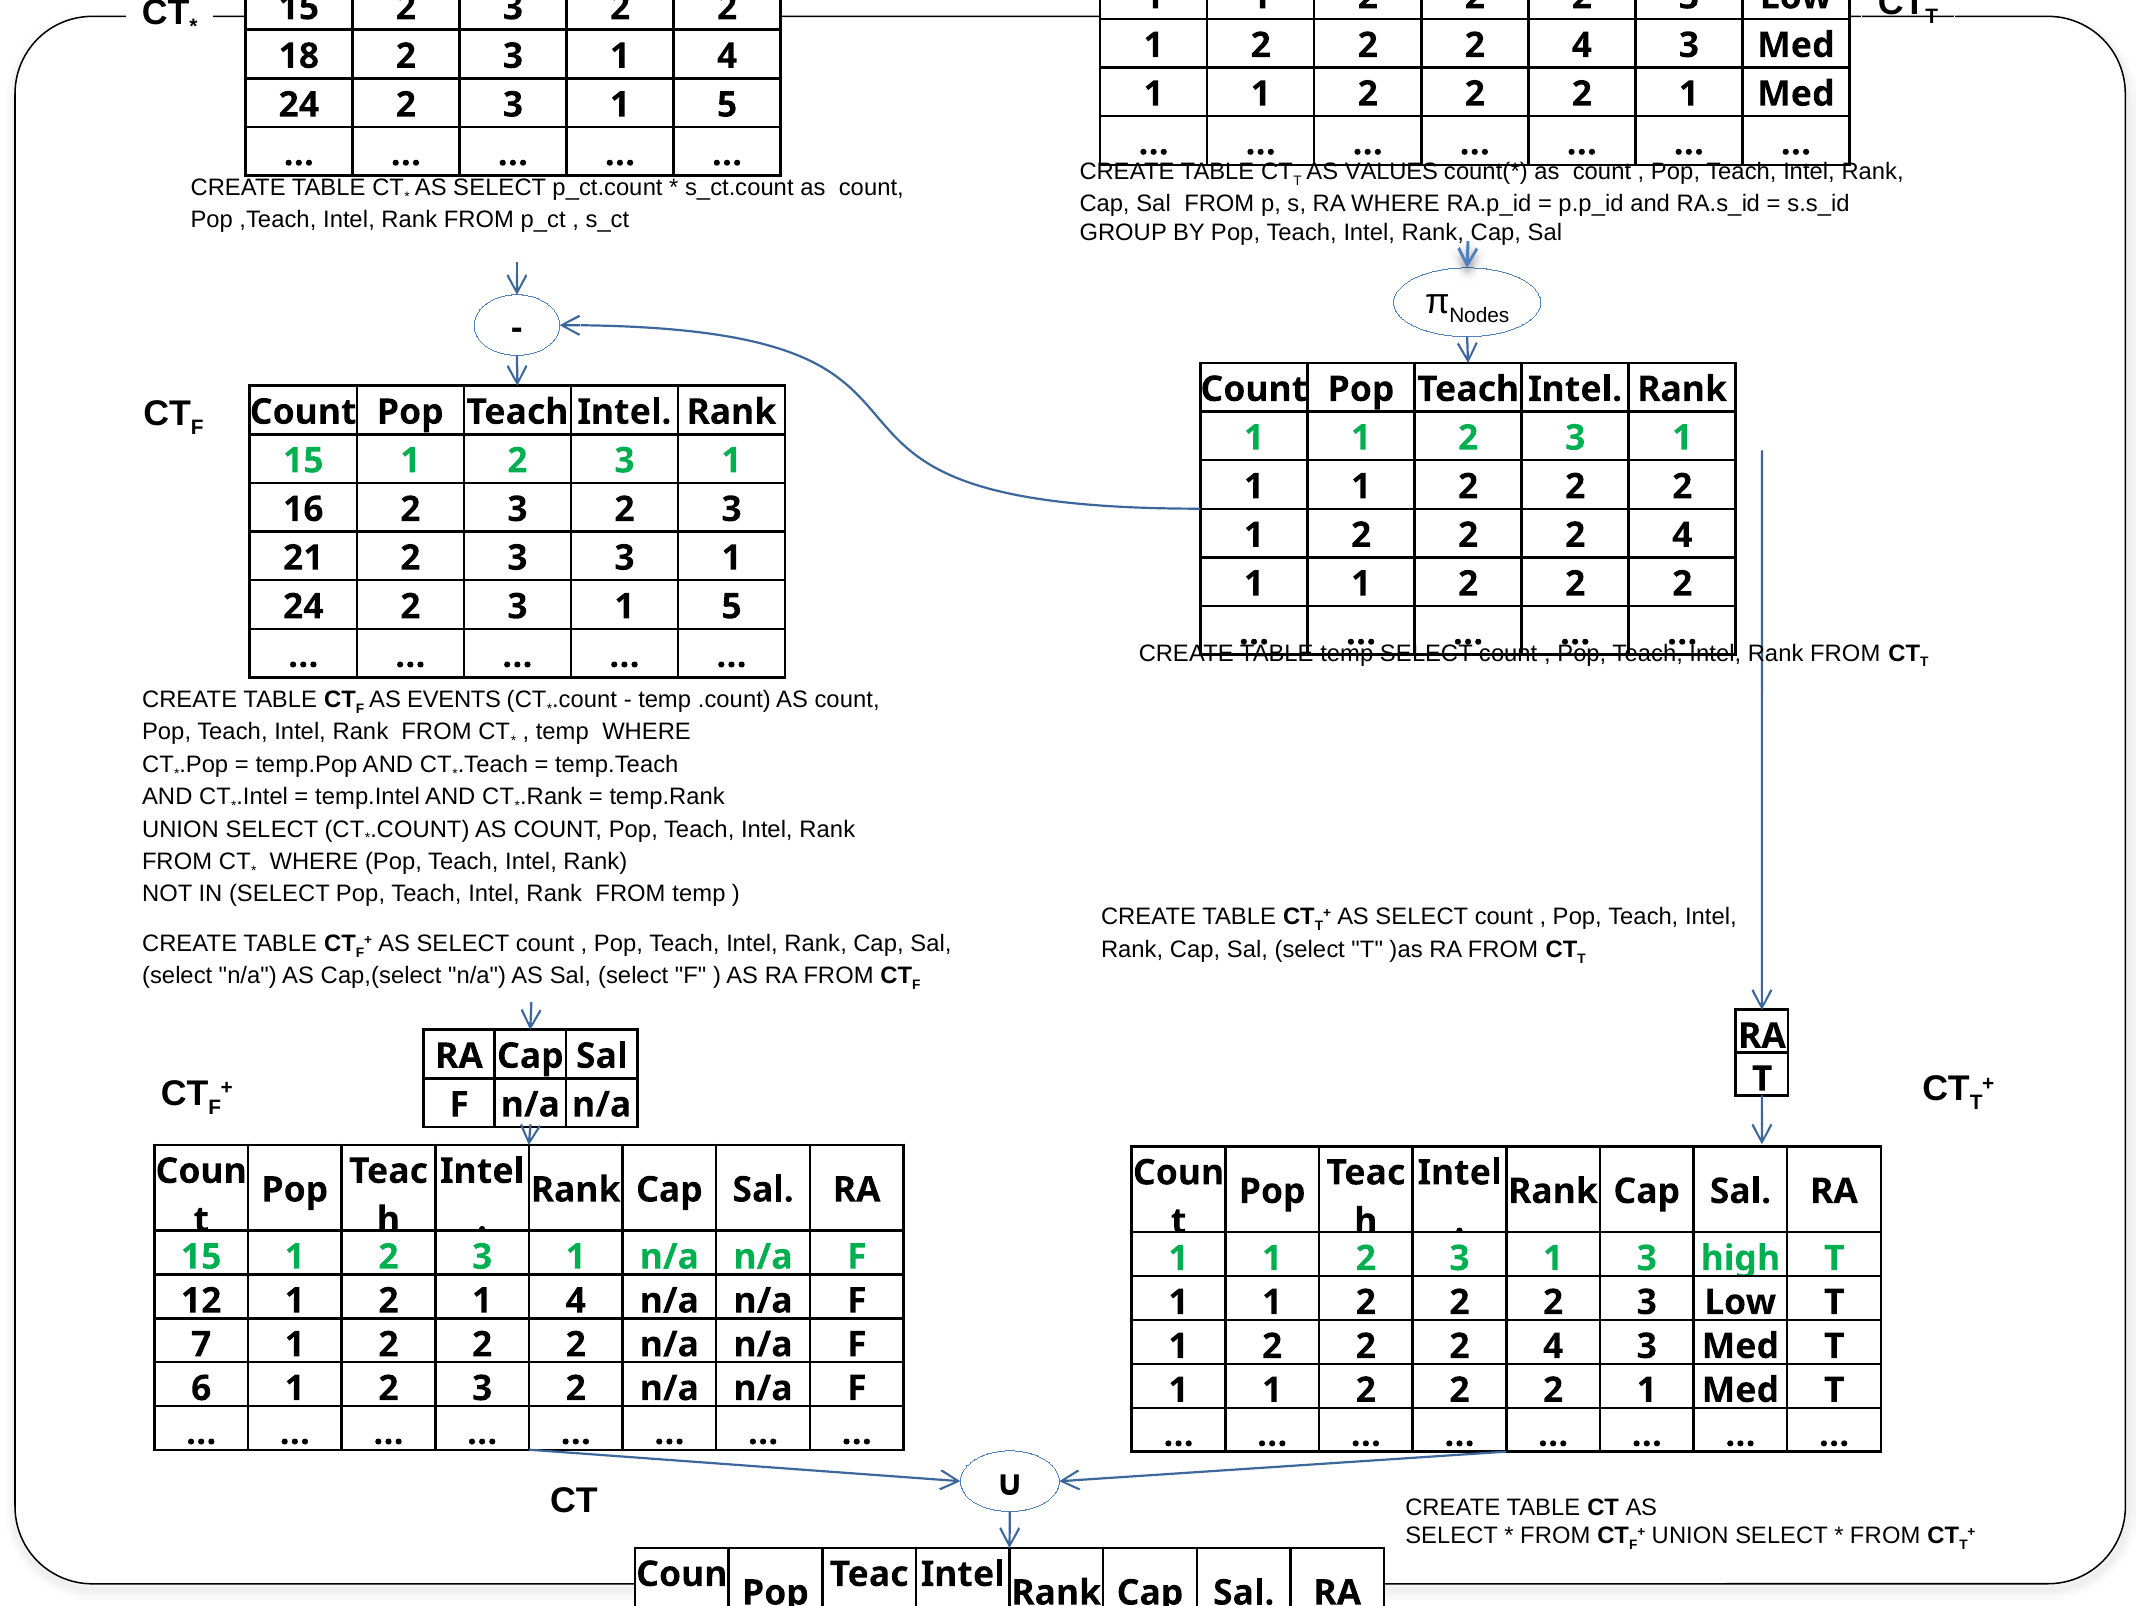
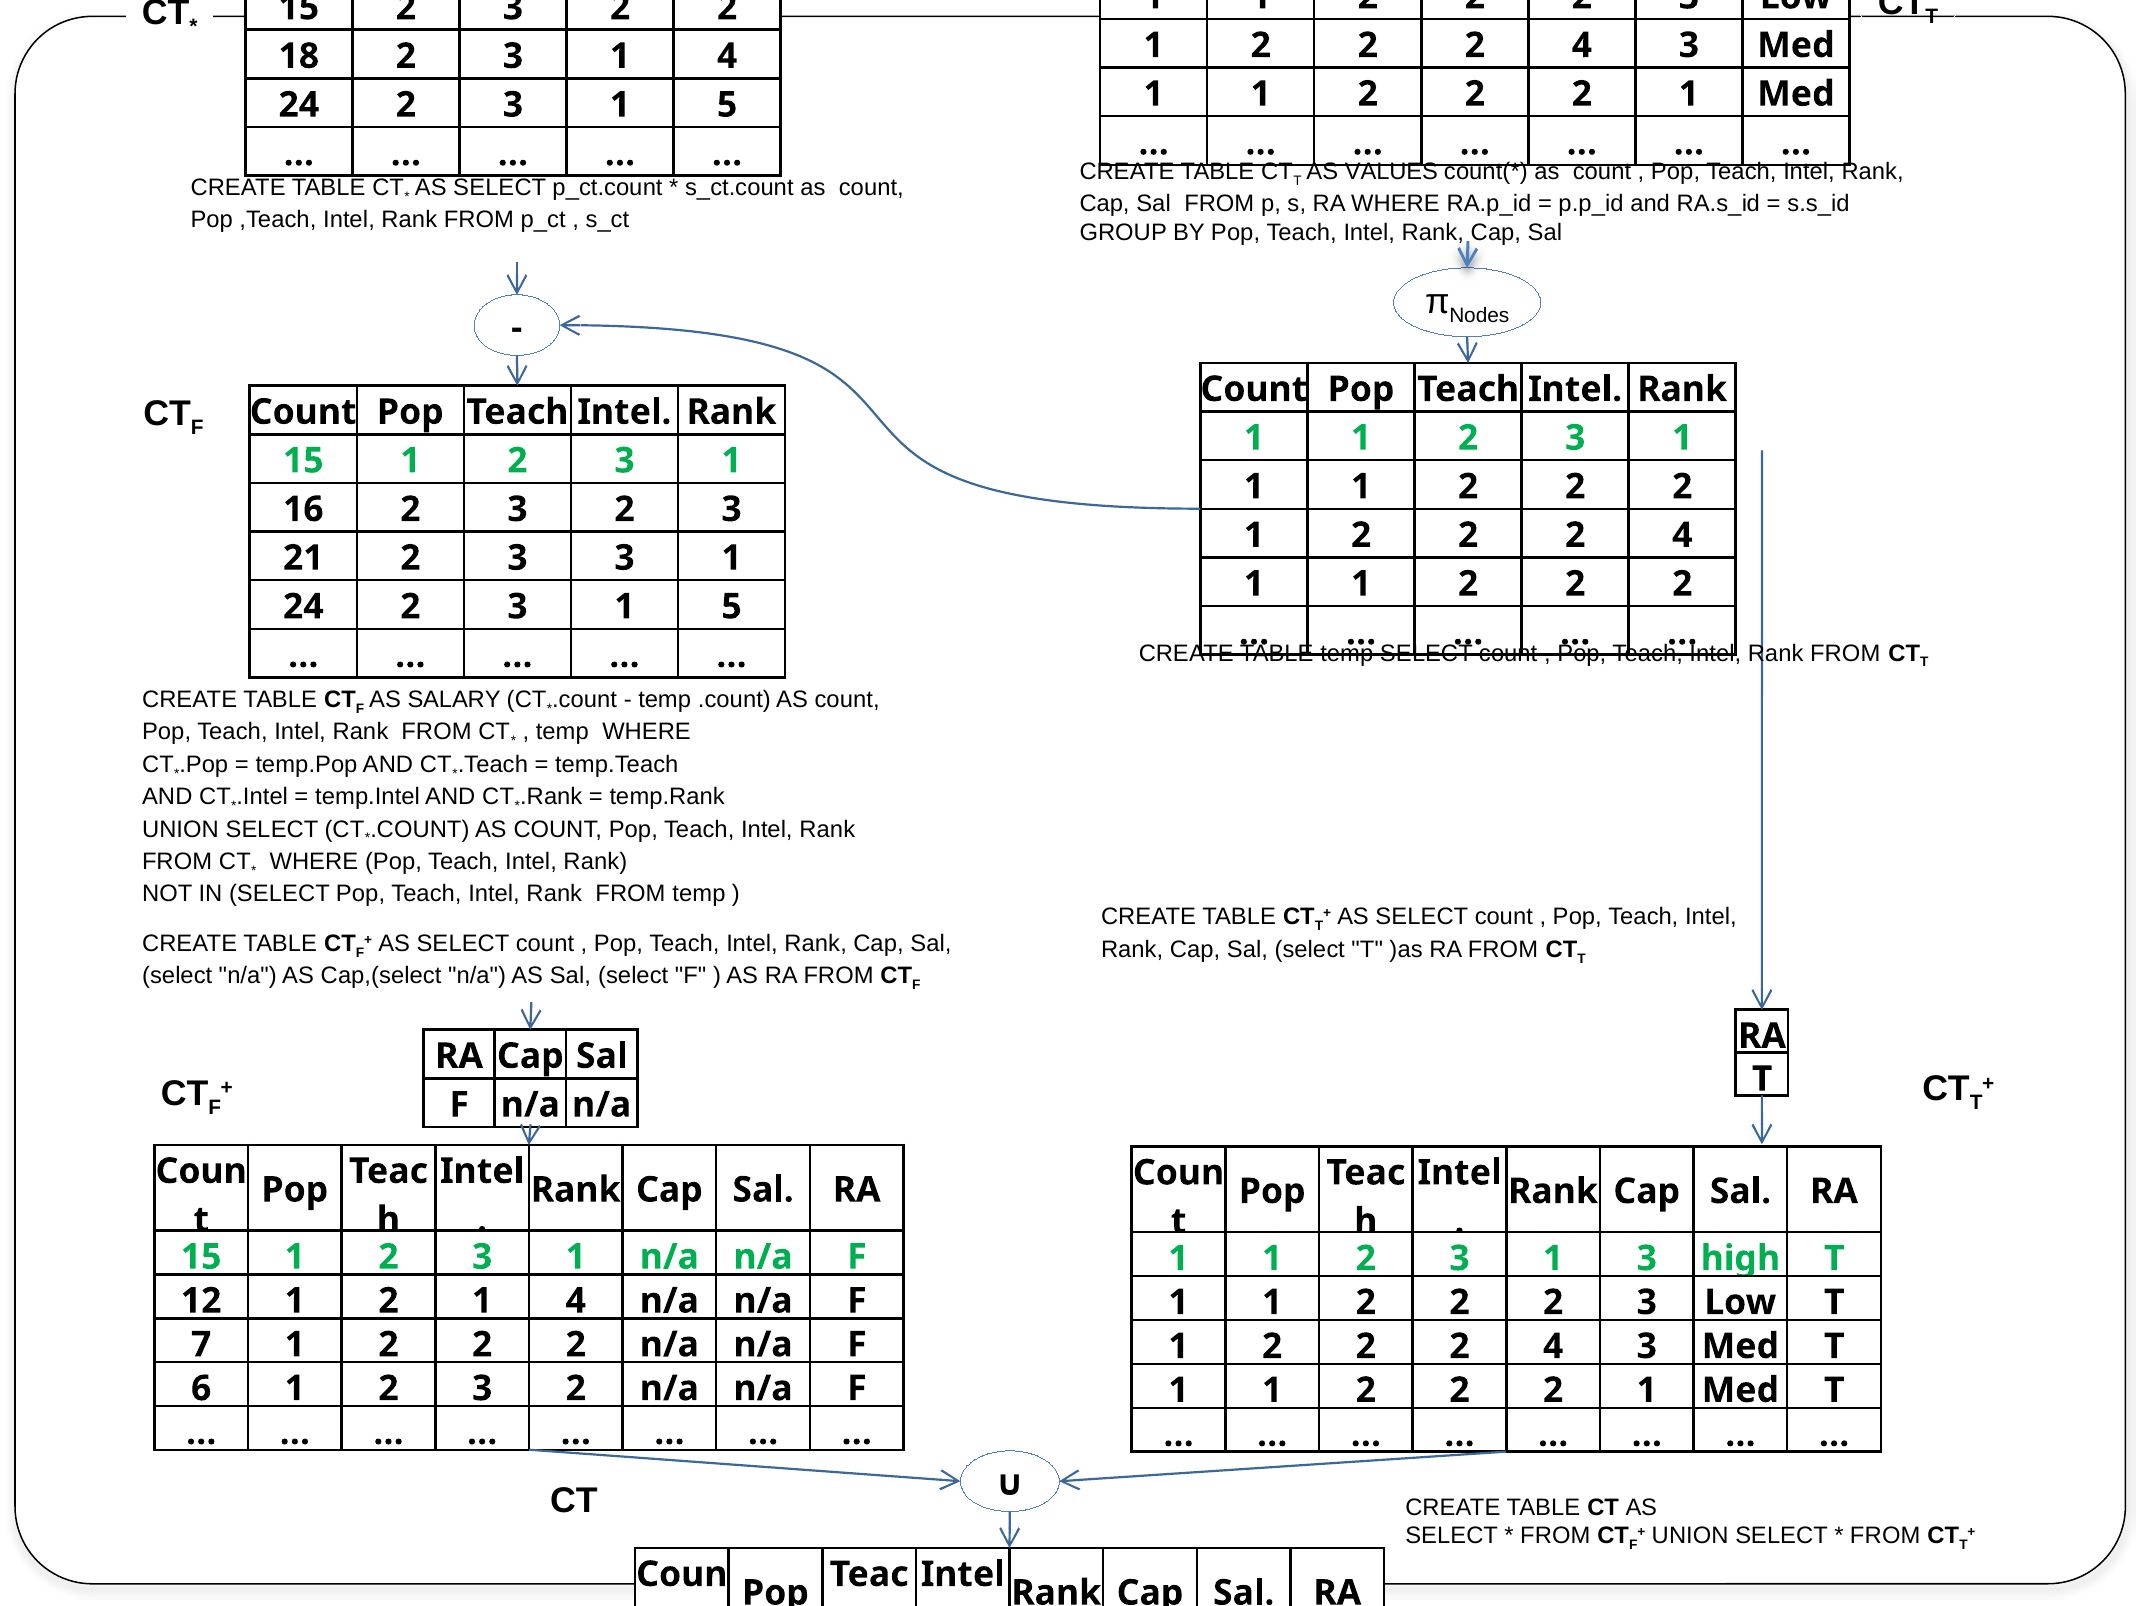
EVENTS: EVENTS -> SALARY
